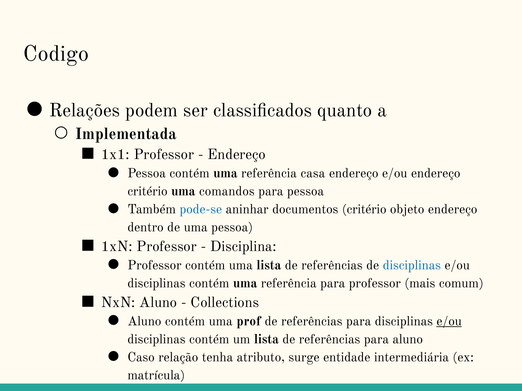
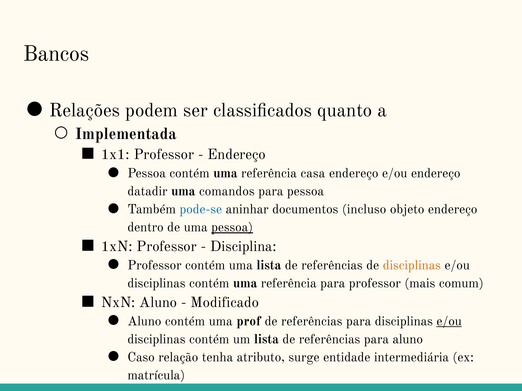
Codigo: Codigo -> Bancos
critério at (147, 191): critério -> datadir
documentos critério: critério -> incluso
pessoa at (232, 227) underline: none -> present
disciplinas at (412, 266) colour: blue -> orange
Collections: Collections -> Modificado
